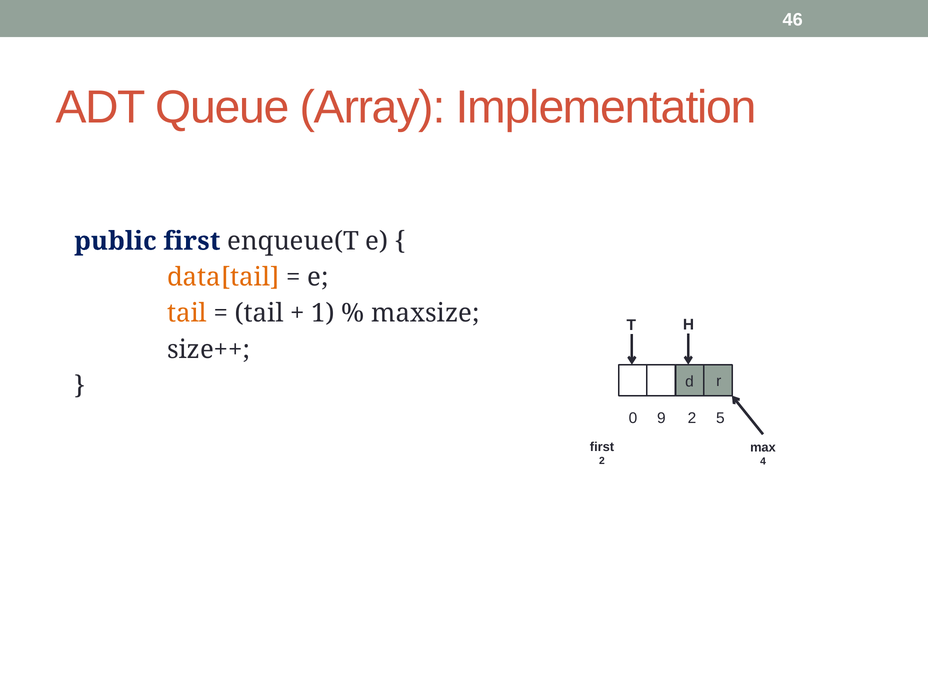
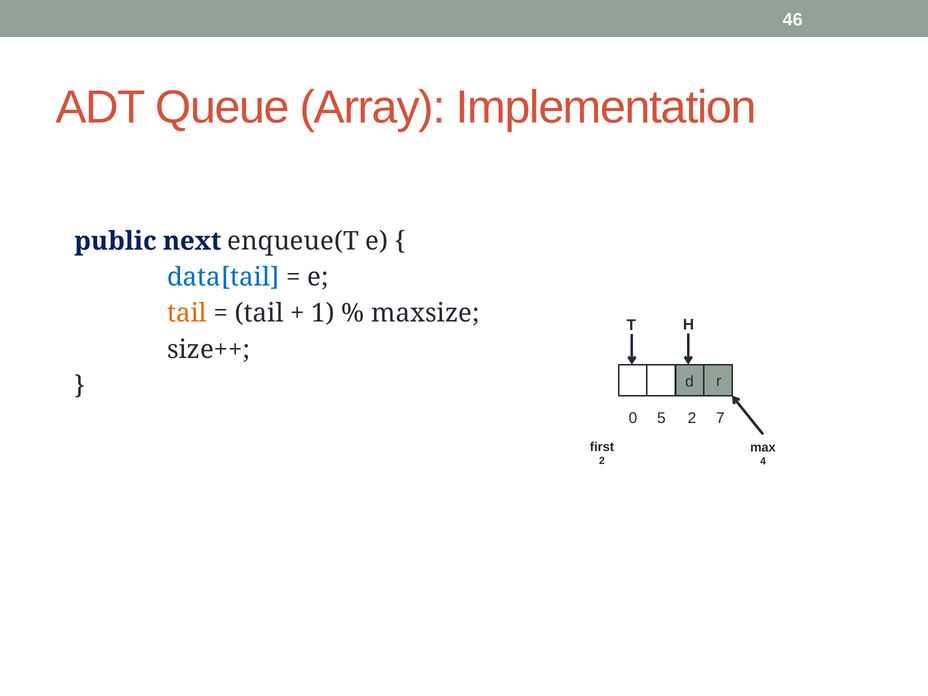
public first: first -> next
data[tail colour: orange -> blue
9: 9 -> 5
5: 5 -> 7
